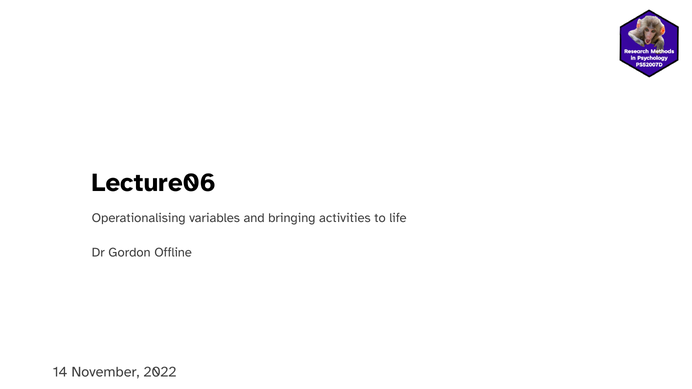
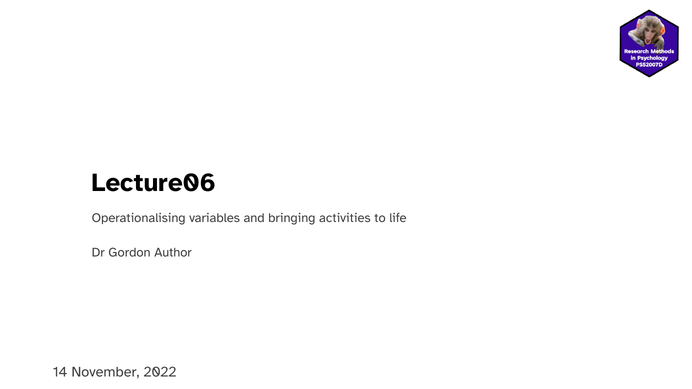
Offline: Offline -> Author
